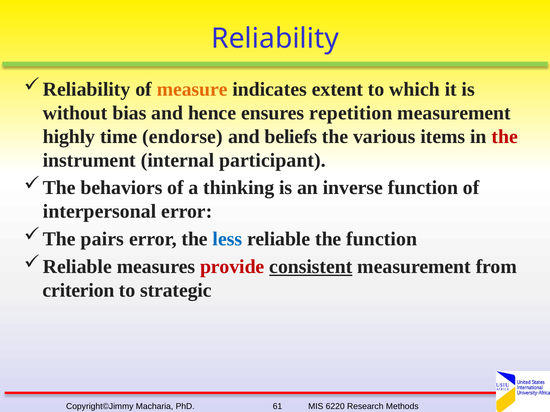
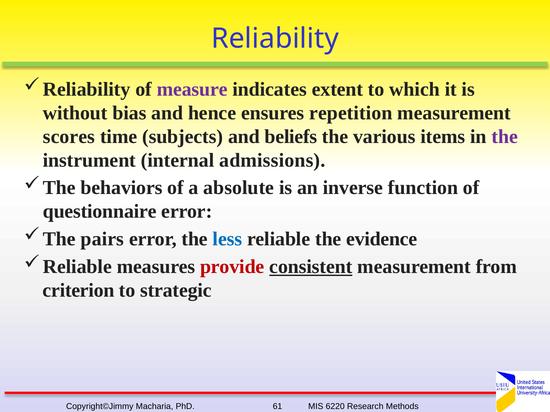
measure colour: orange -> purple
highly: highly -> scores
endorse: endorse -> subjects
the at (505, 137) colour: red -> purple
participant: participant -> admissions
thinking: thinking -> absolute
interpersonal: interpersonal -> questionnaire
the function: function -> evidence
